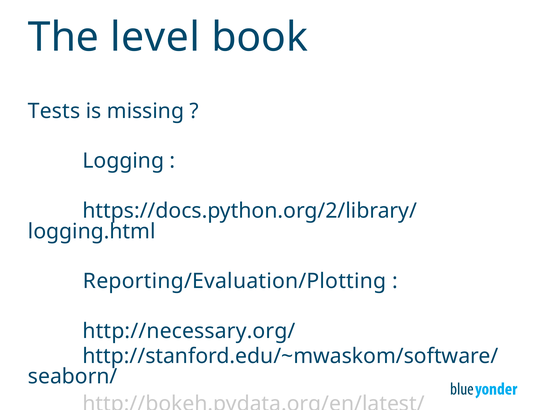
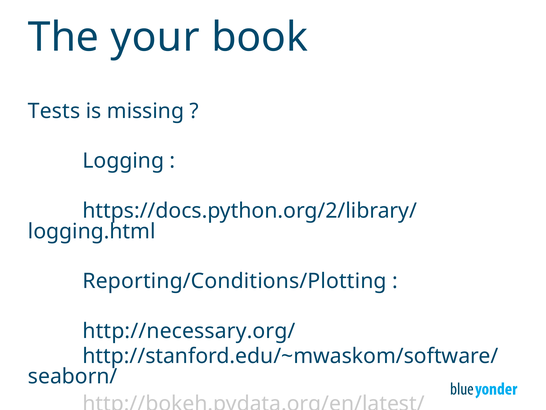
level: level -> your
Reporting/Evaluation/Plotting: Reporting/Evaluation/Plotting -> Reporting/Conditions/Plotting
